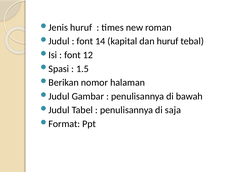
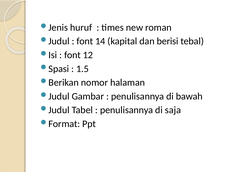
dan huruf: huruf -> berisi
